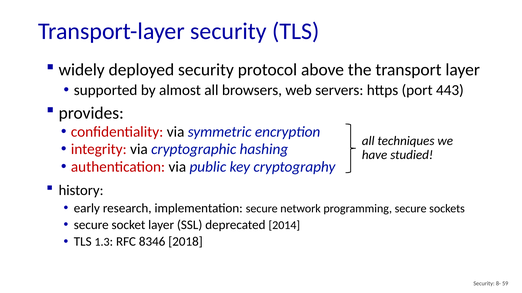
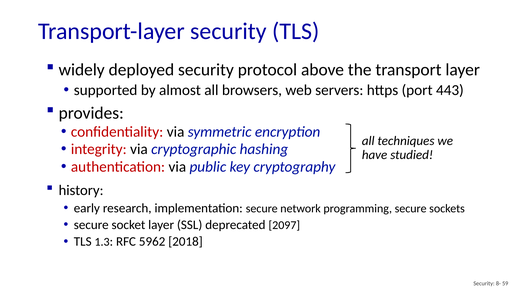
2014: 2014 -> 2097
8346: 8346 -> 5962
